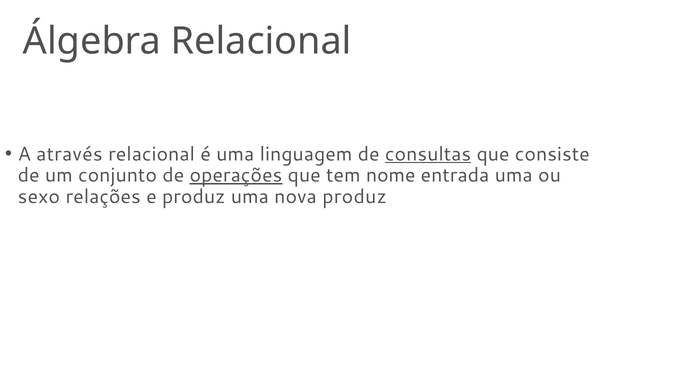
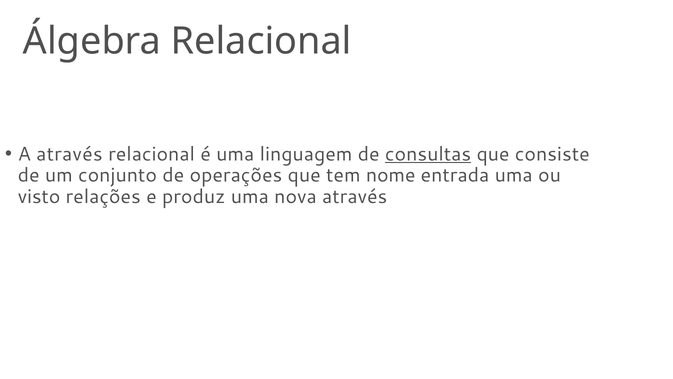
operações underline: present -> none
sexo: sexo -> visto
nova produz: produz -> através
